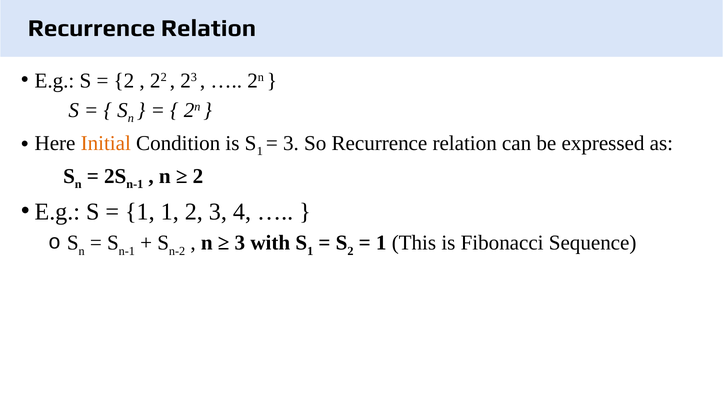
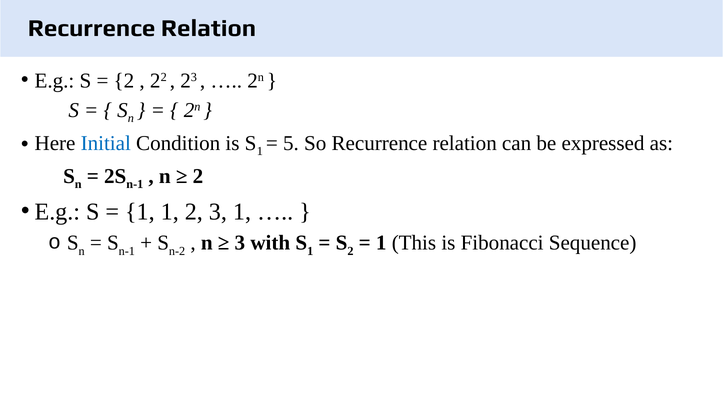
Initial colour: orange -> blue
3 at (291, 143): 3 -> 5
3 4: 4 -> 1
